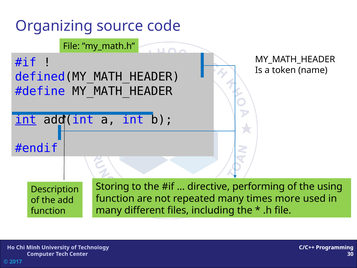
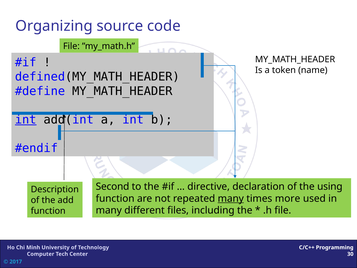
Storing: Storing -> Second
performing: performing -> declaration
many at (231, 198) underline: none -> present
